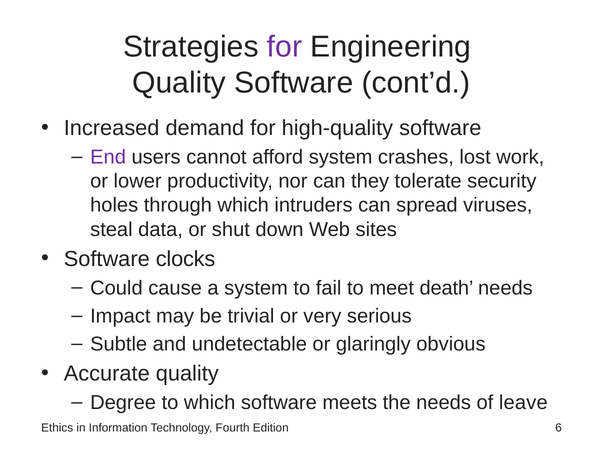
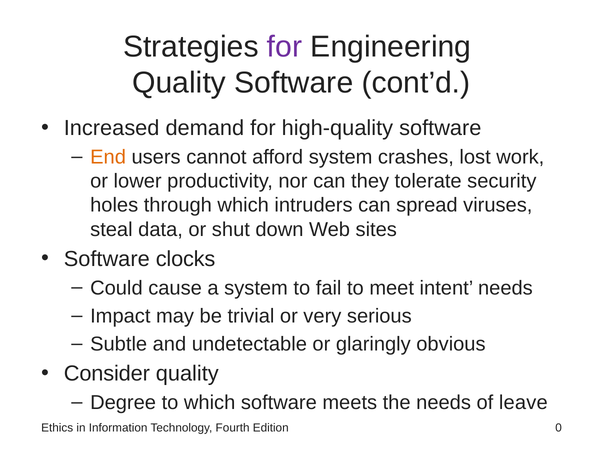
End colour: purple -> orange
death: death -> intent
Accurate: Accurate -> Consider
6: 6 -> 0
